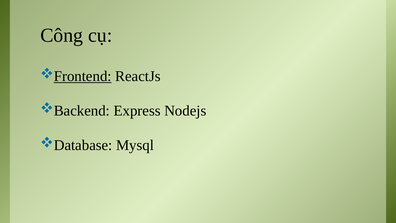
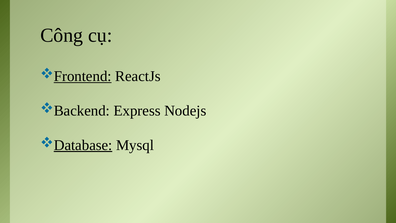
Database underline: none -> present
